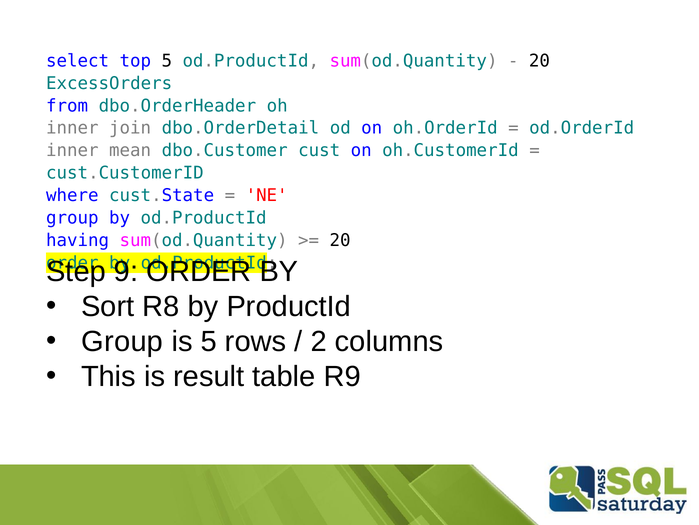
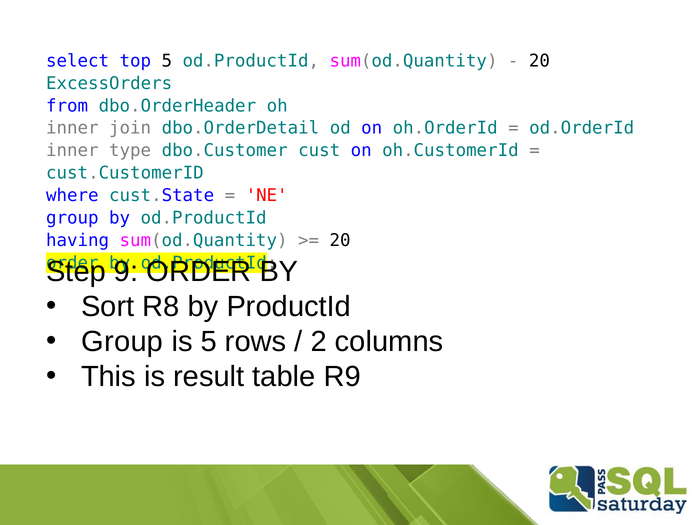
mean: mean -> type
